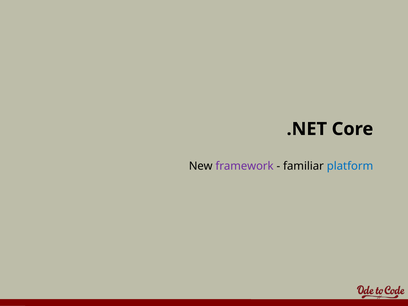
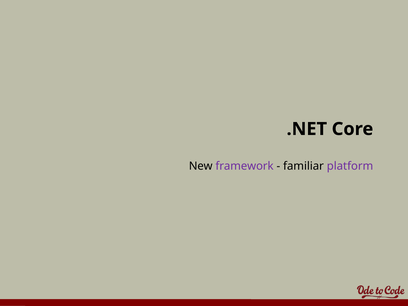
platform colour: blue -> purple
